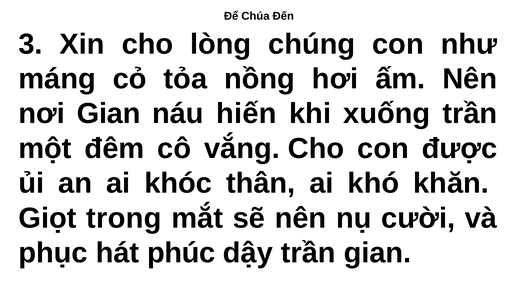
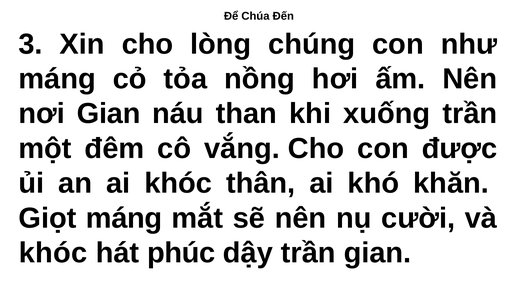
hiến: hiến -> than
Giọt trong: trong -> máng
phục at (53, 253): phục -> khóc
